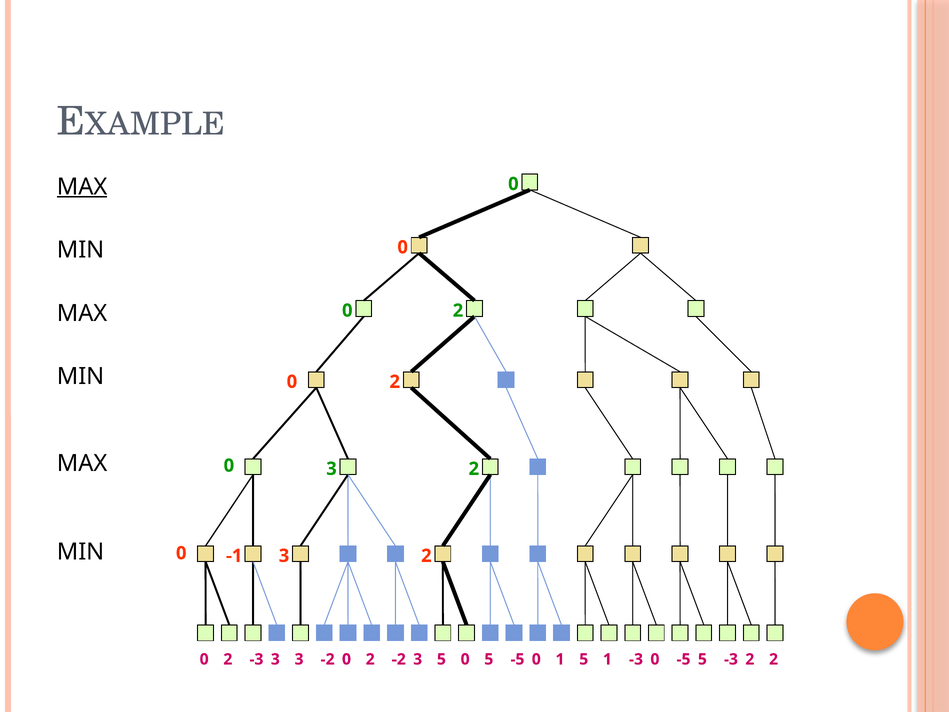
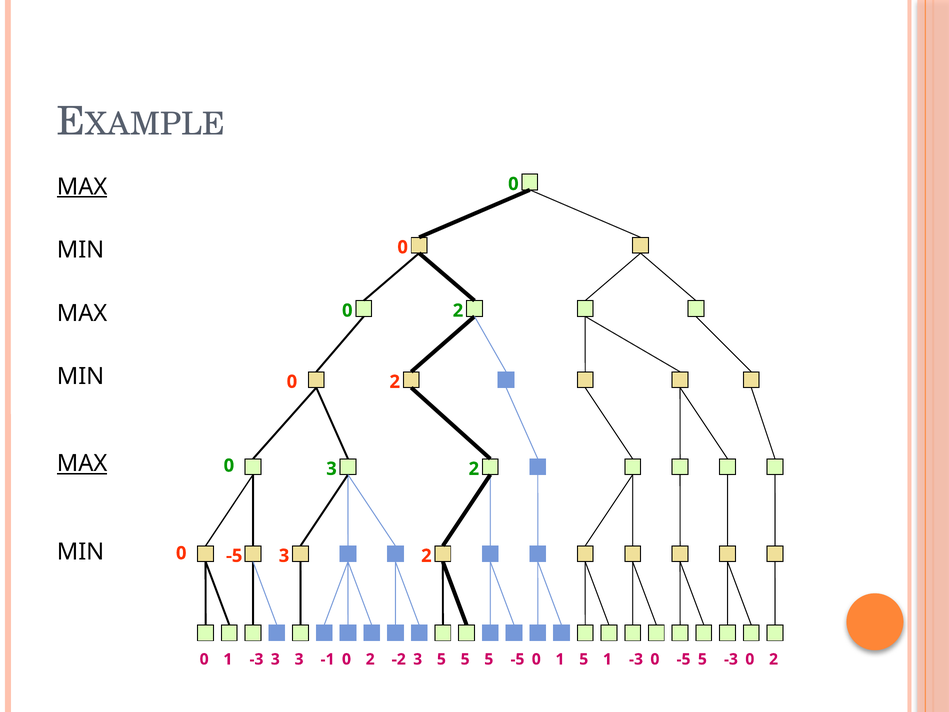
MAX at (82, 463) underline: none -> present
0 -1: -1 -> -5
2 at (228, 659): 2 -> 1
-2 at (328, 659): -2 -> -1
0 at (465, 659): 0 -> 5
2 at (750, 659): 2 -> 0
